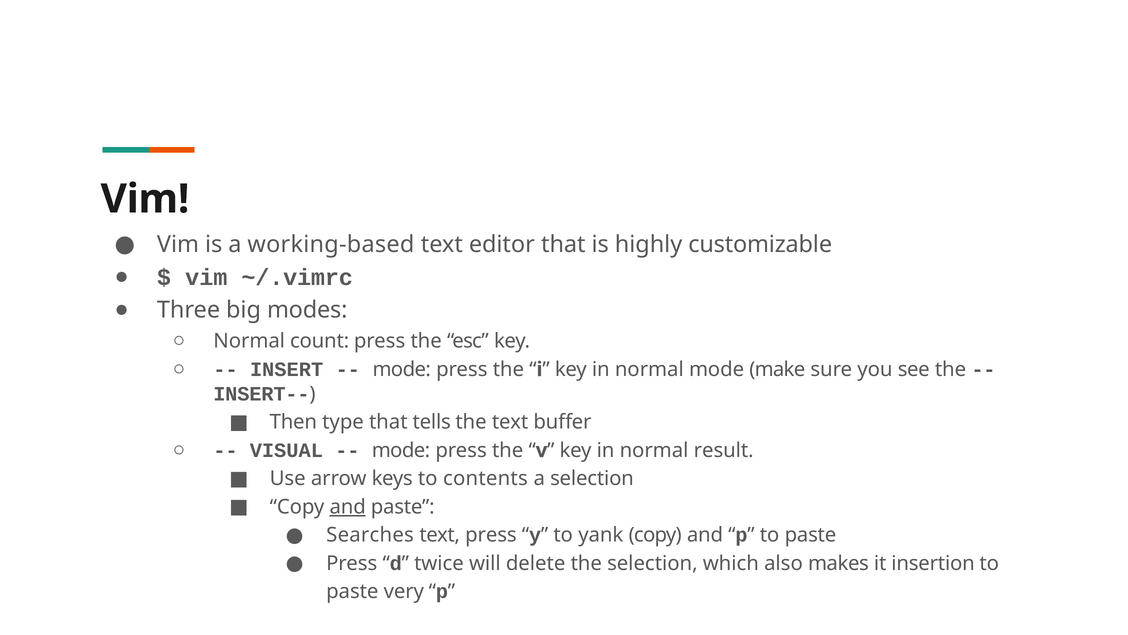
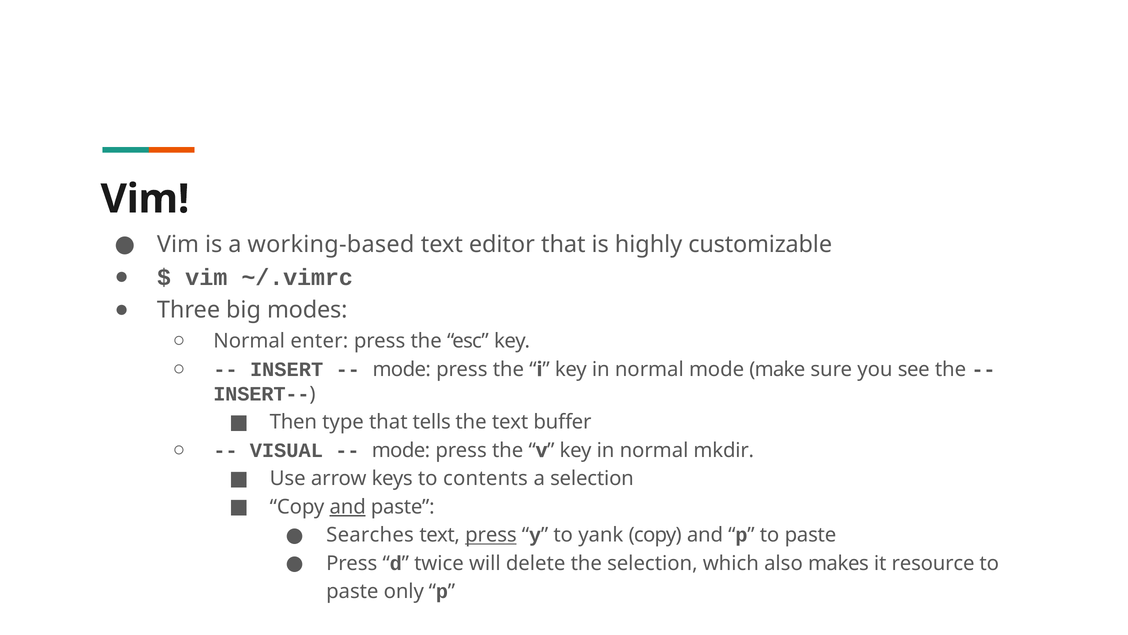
count: count -> enter
result: result -> mkdir
press at (491, 535) underline: none -> present
insertion: insertion -> resource
very: very -> only
